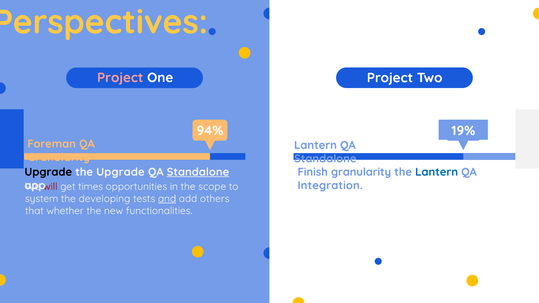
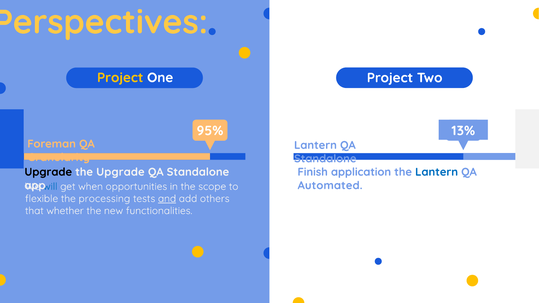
Project at (120, 78) colour: pink -> yellow
94%: 94% -> 95%
19%: 19% -> 13%
Standalone at (198, 172) underline: present -> none
Finish granularity: granularity -> application
Integration: Integration -> Automated
will colour: red -> blue
times: times -> when
system: system -> flexible
developing: developing -> processing
